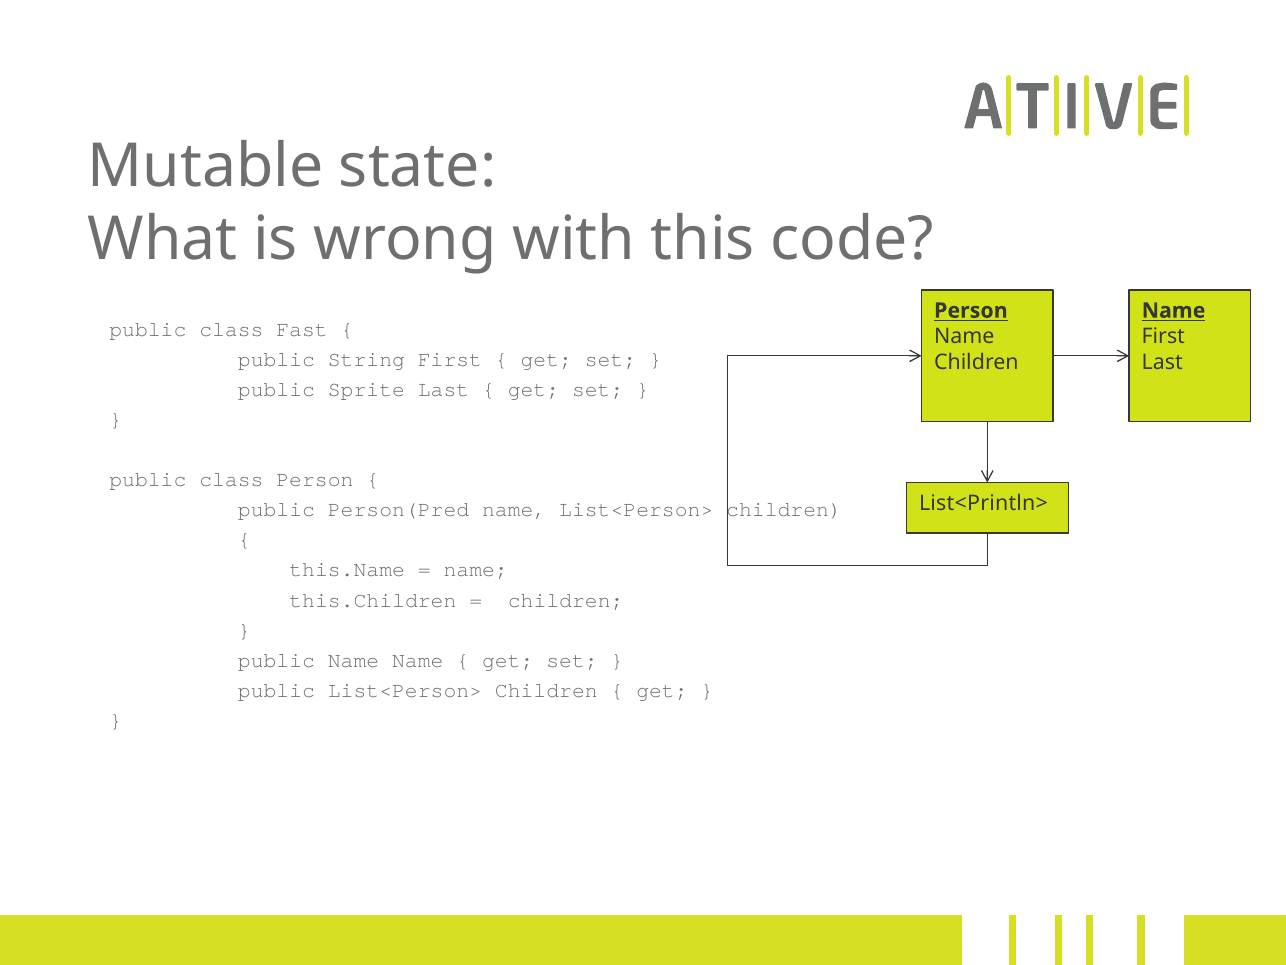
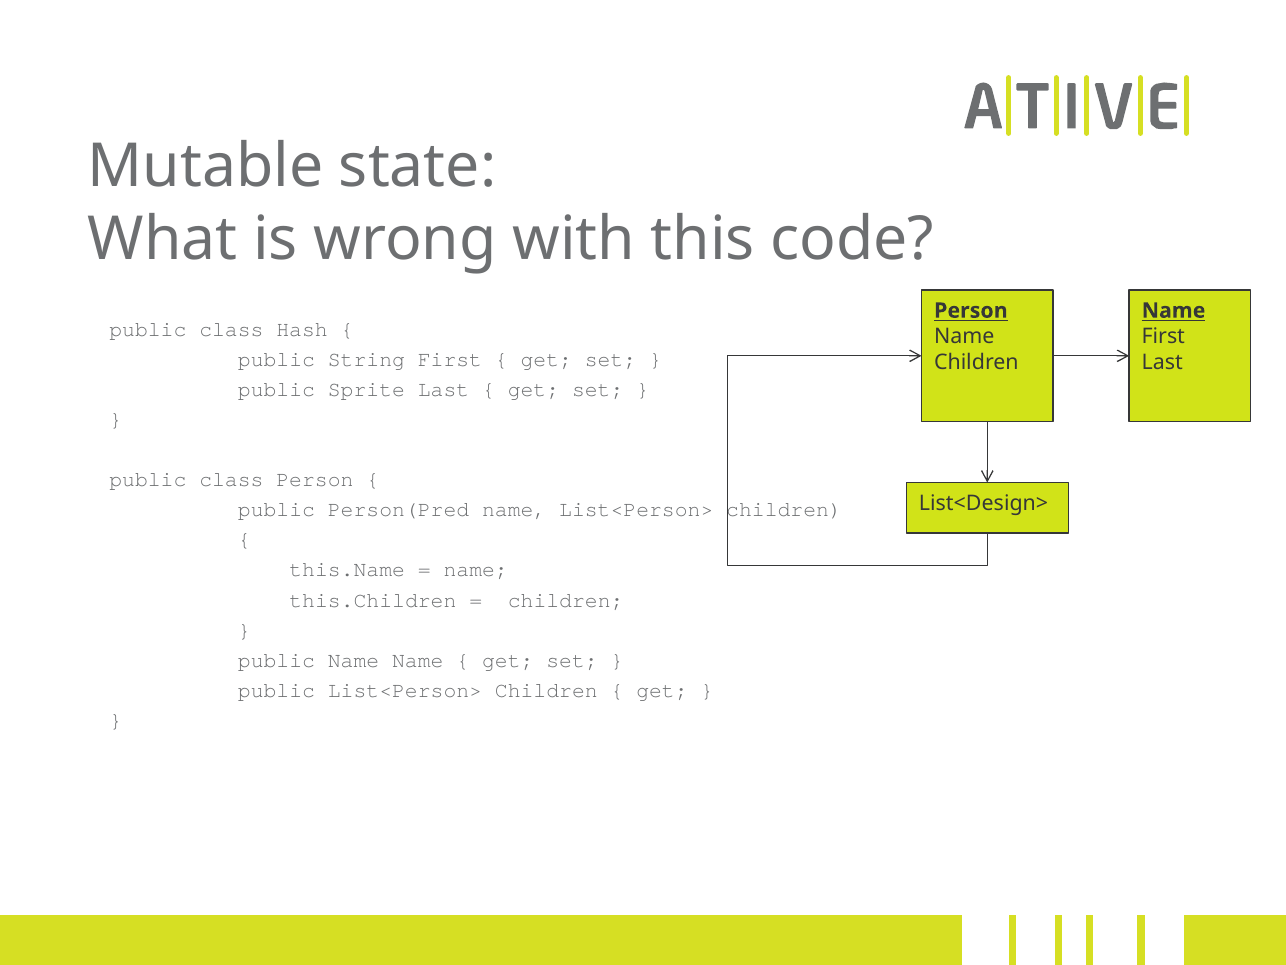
Fast: Fast -> Hash
List<Println>: List<Println> -> List<Design>
